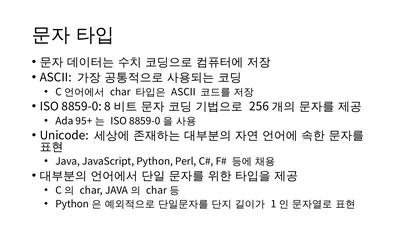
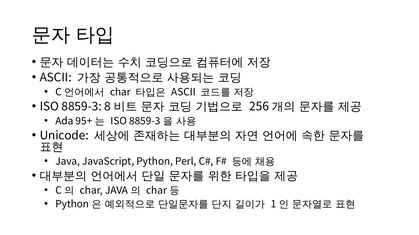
8859-0 at (82, 107): 8859-0 -> 8859-3
8859-0 at (145, 122): 8859-0 -> 8859-3
